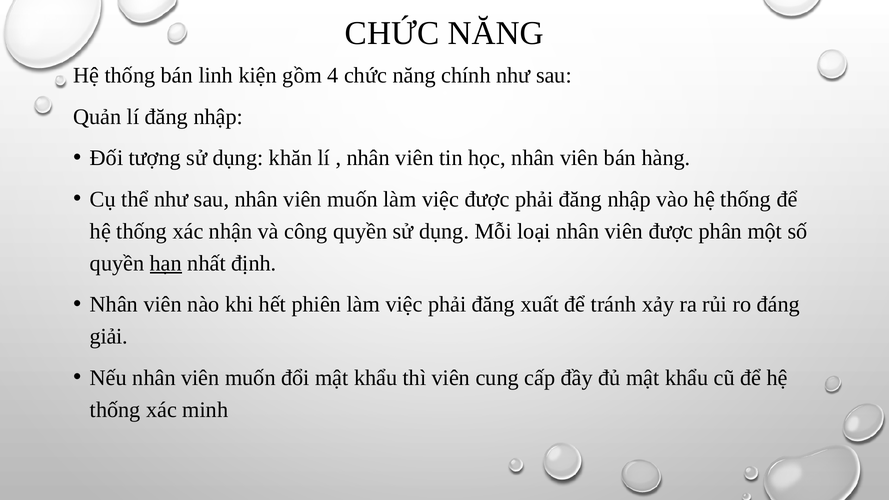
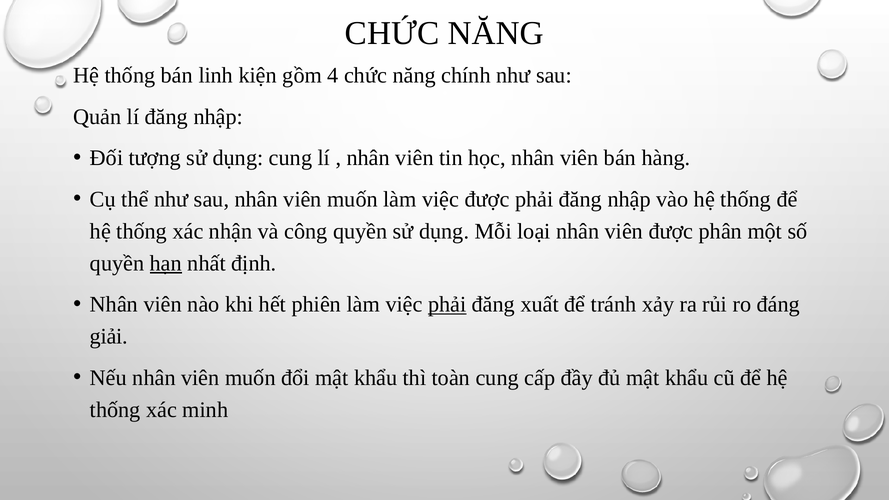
dụng khăn: khăn -> cung
phải at (447, 304) underline: none -> present
thì viên: viên -> toàn
